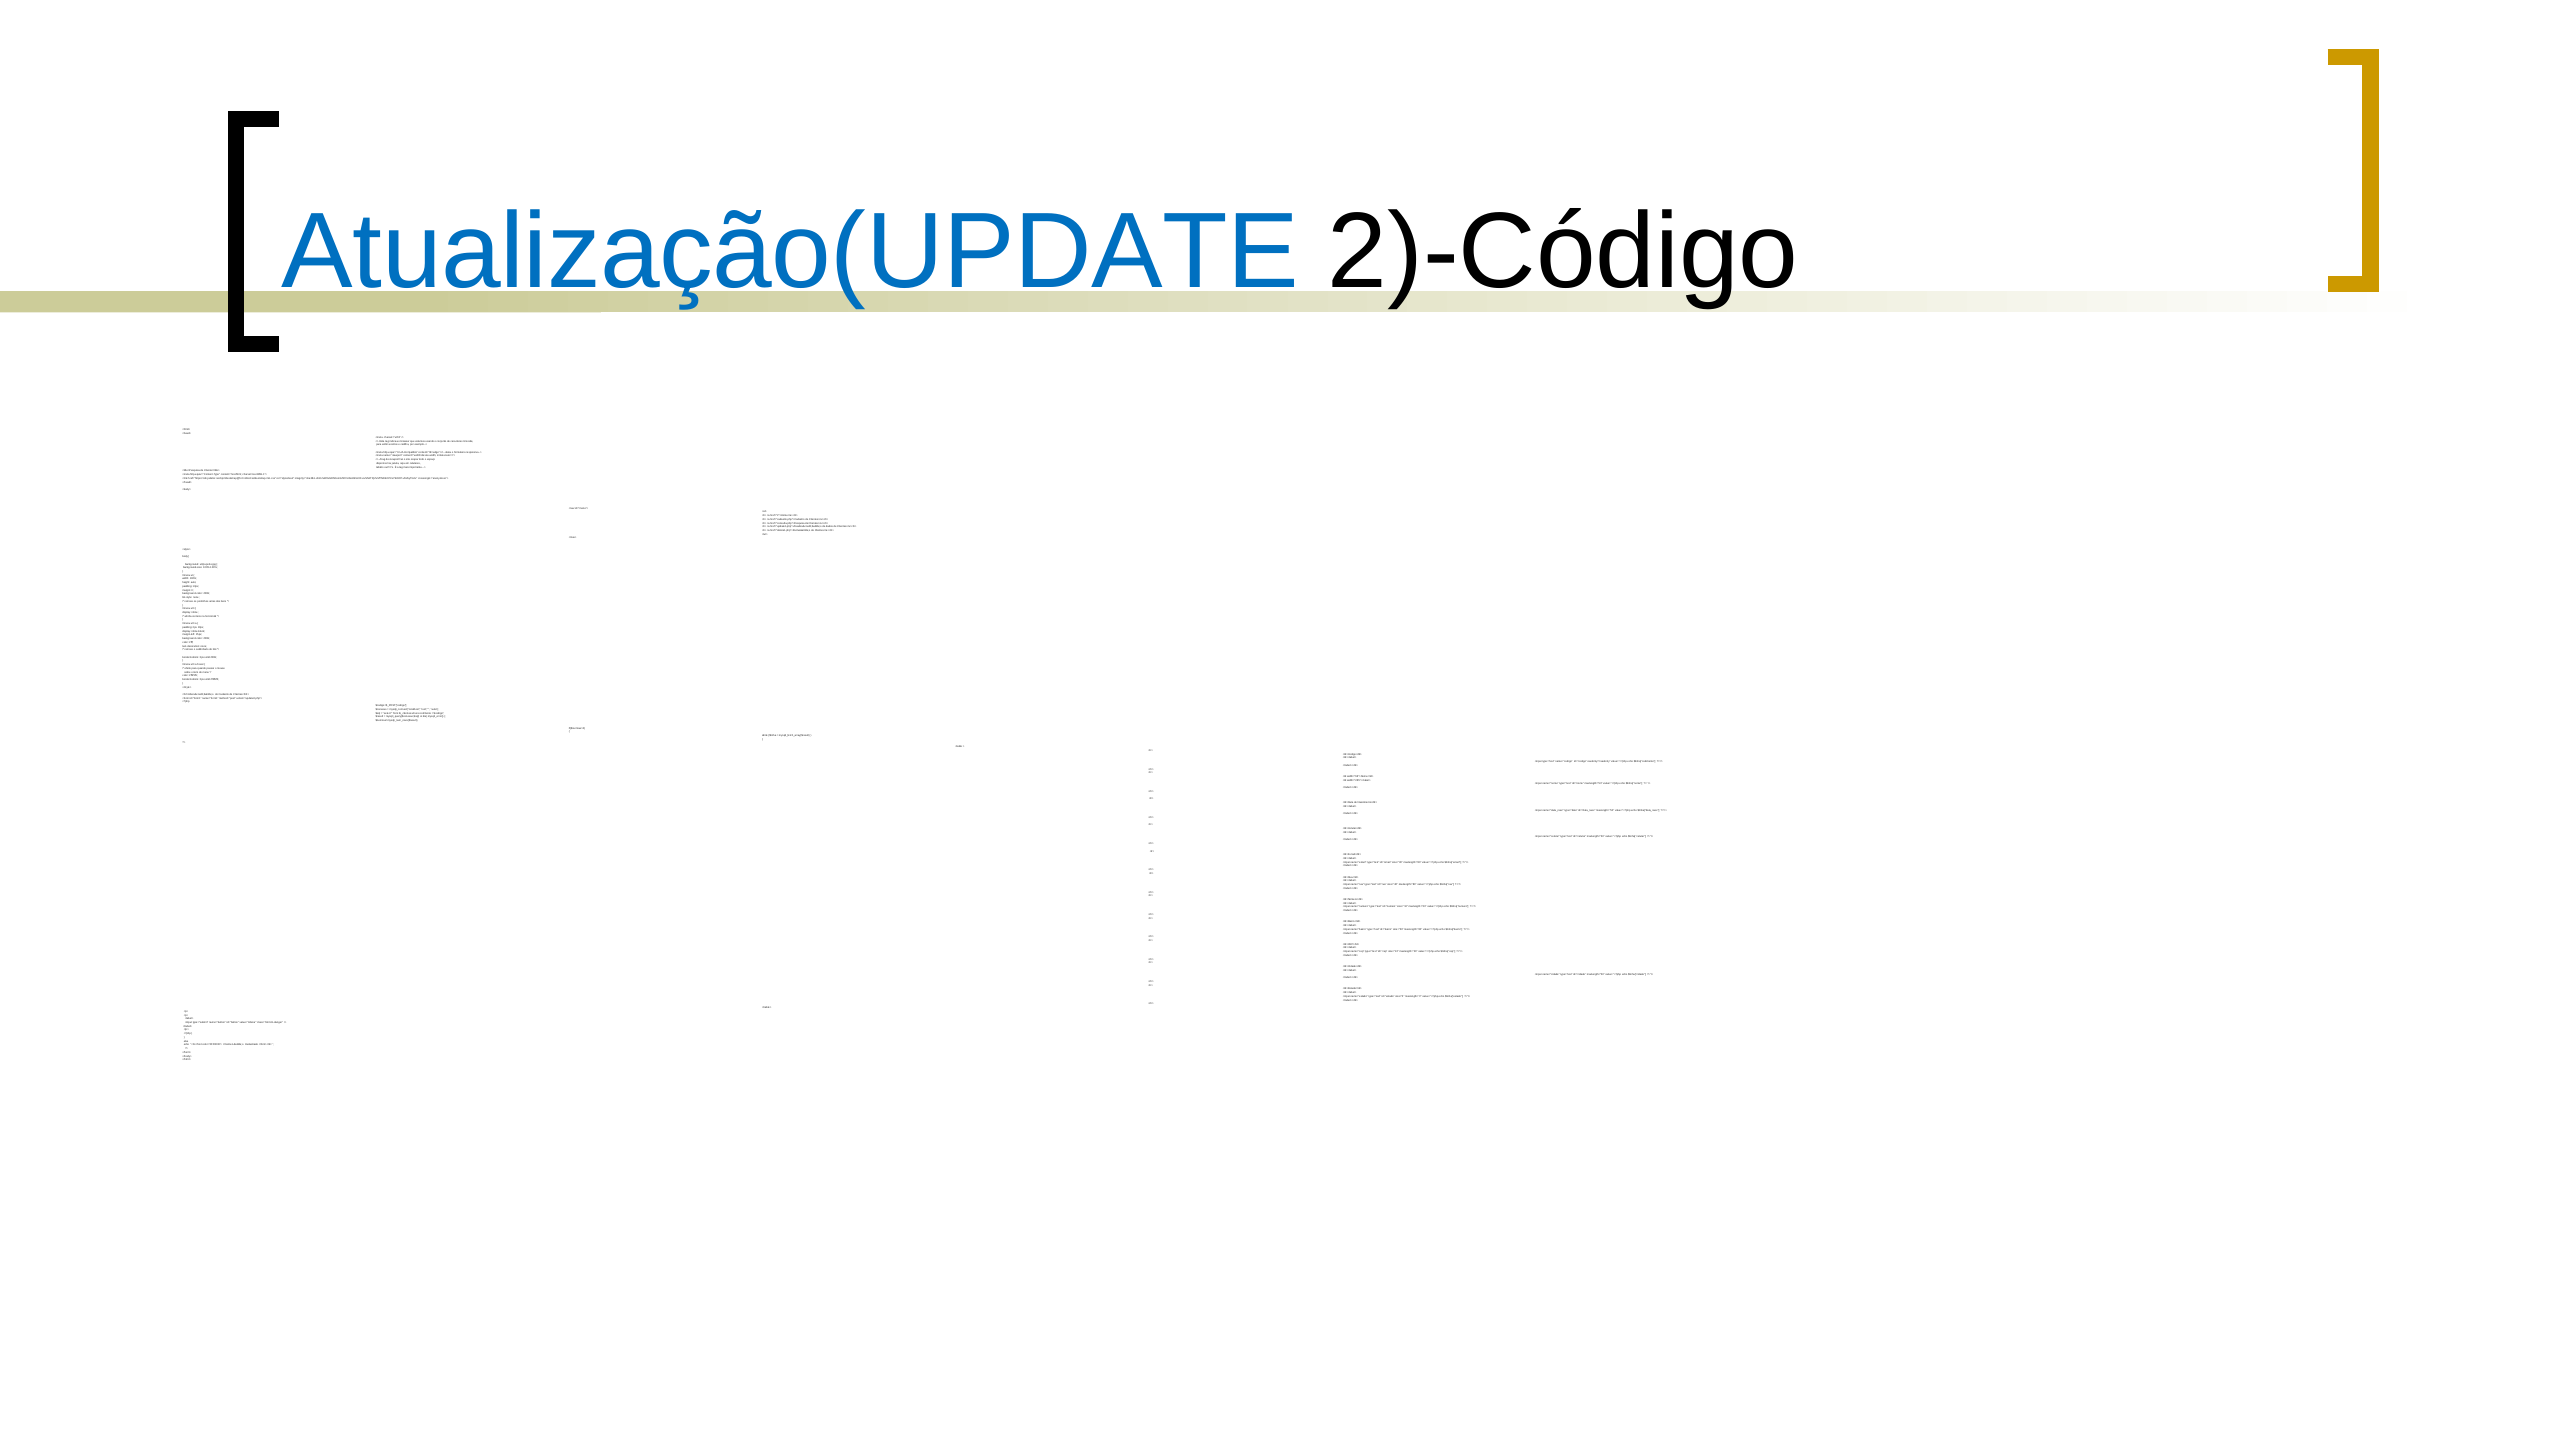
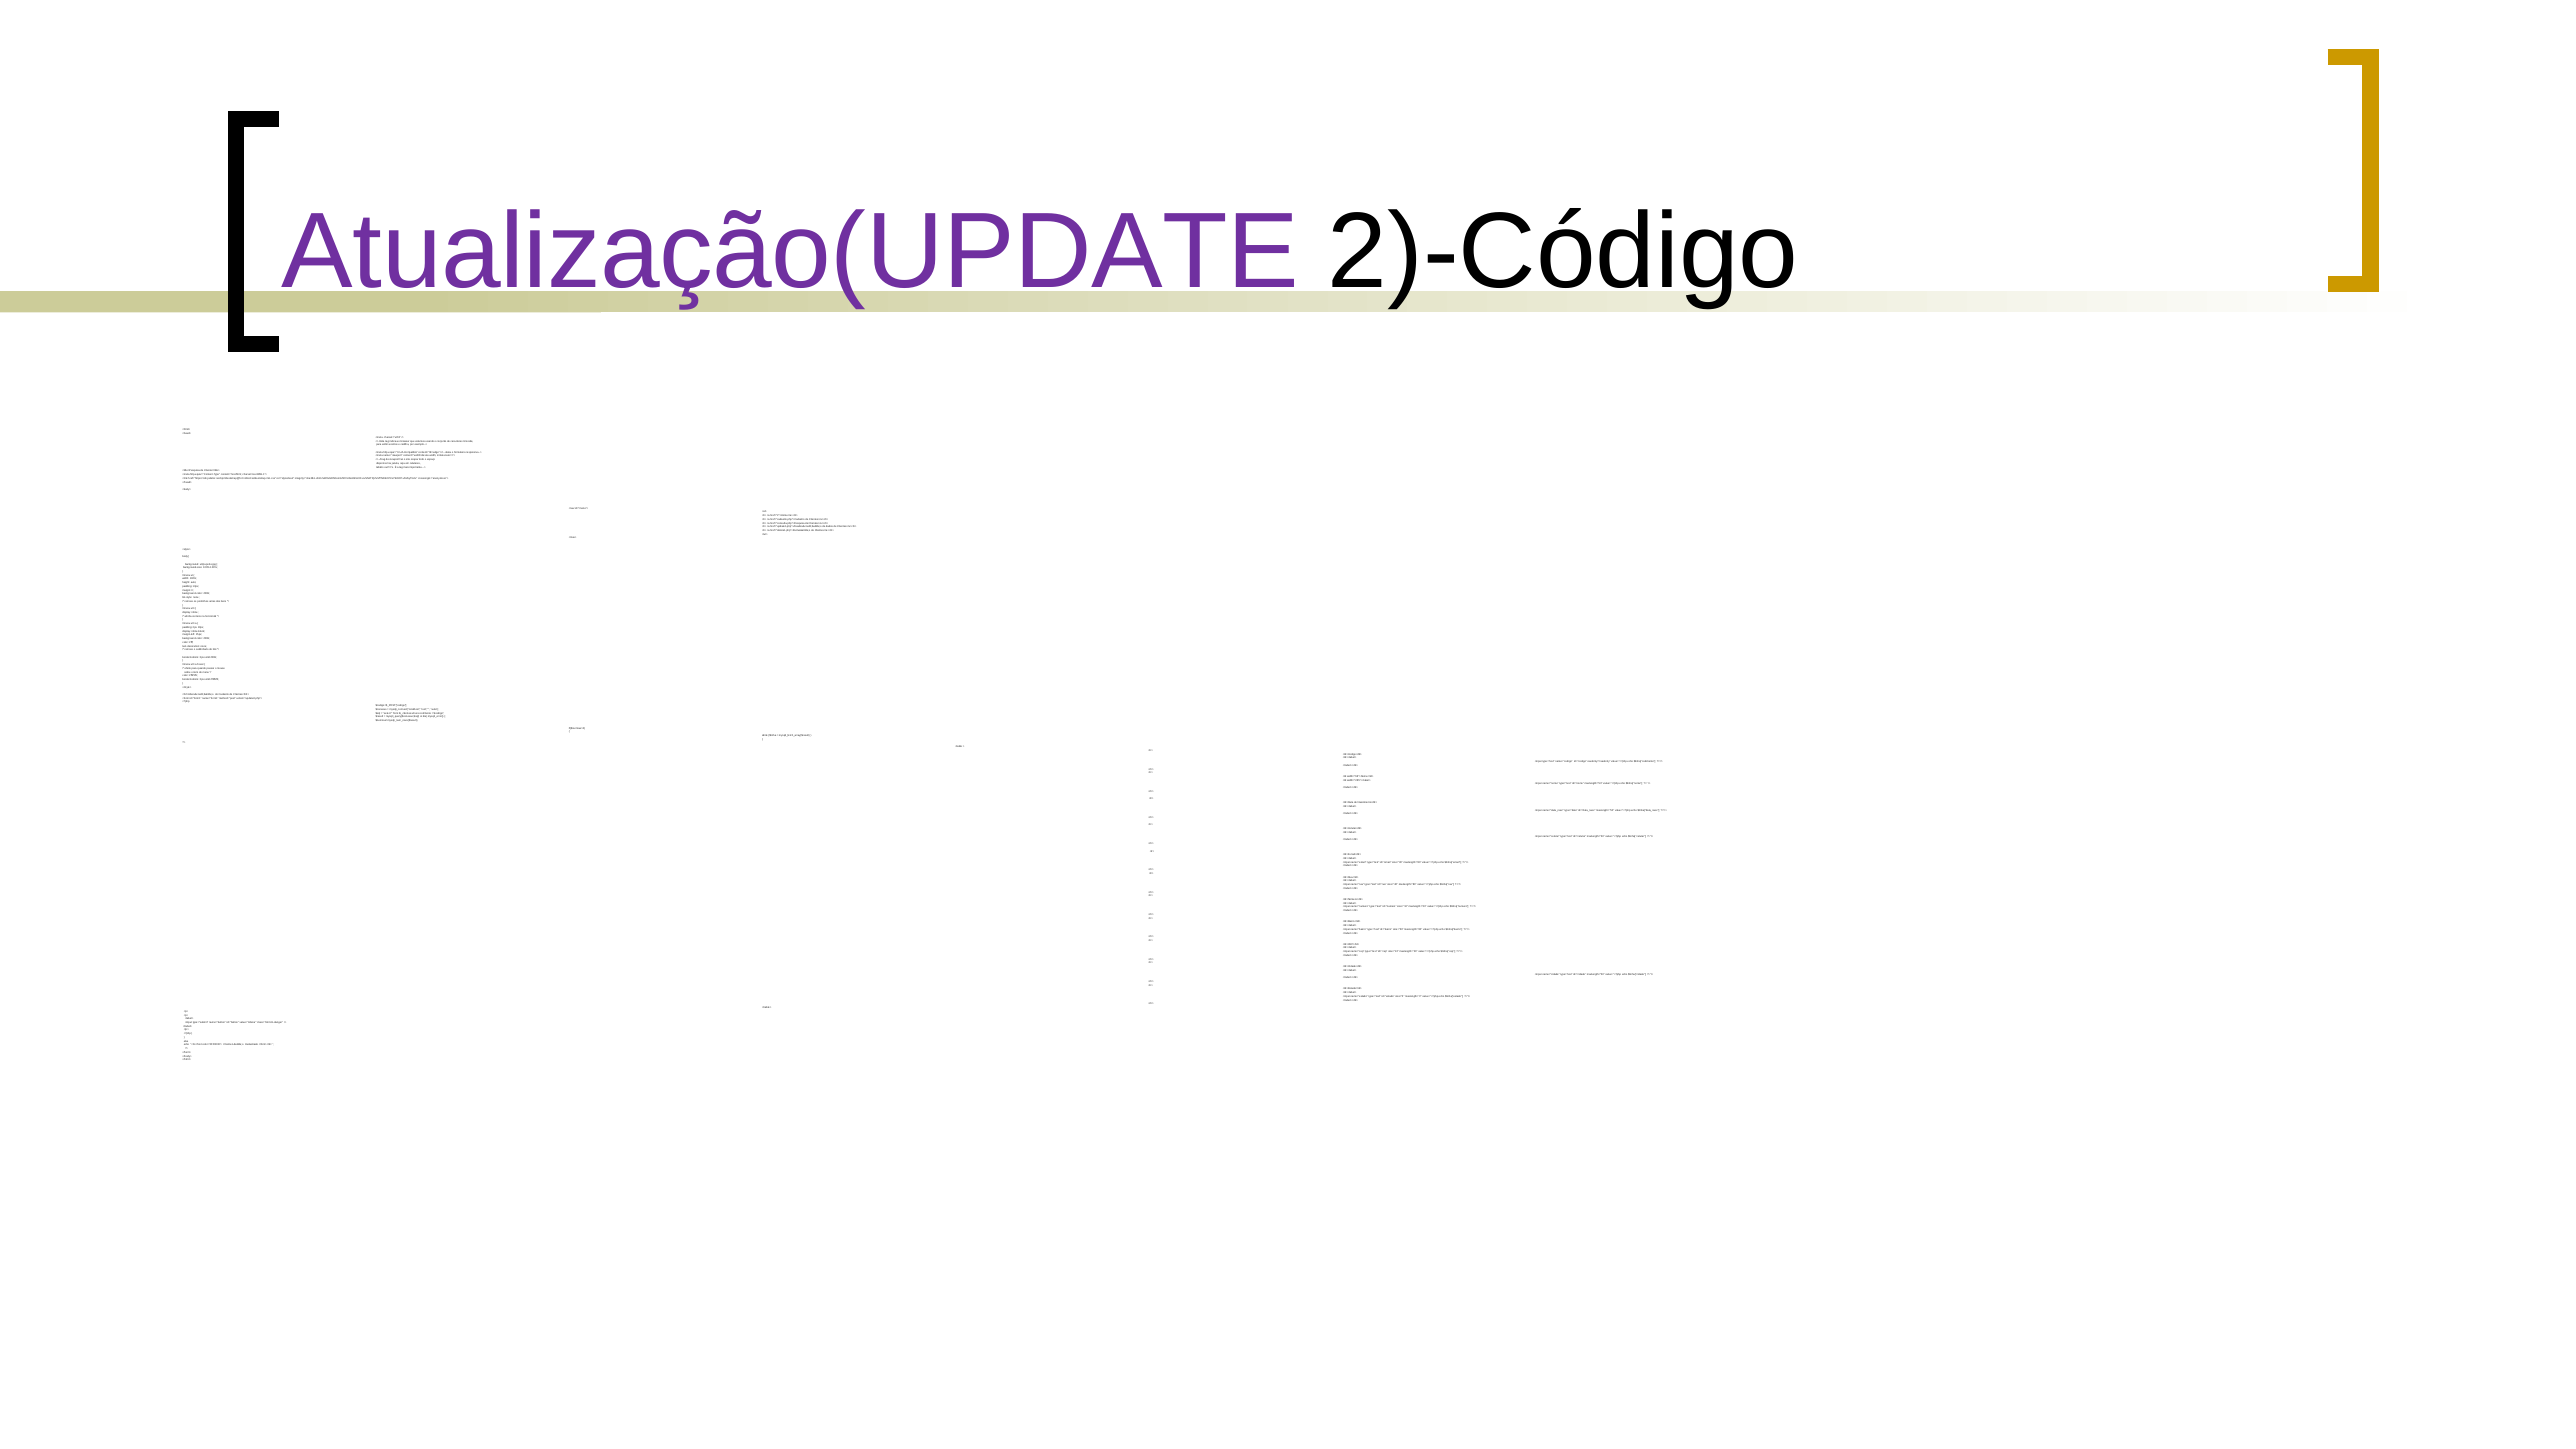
Atualização(UPDATE colour: blue -> purple
